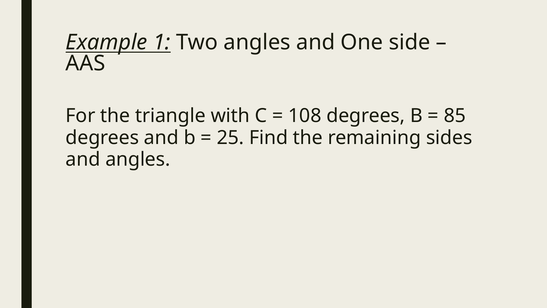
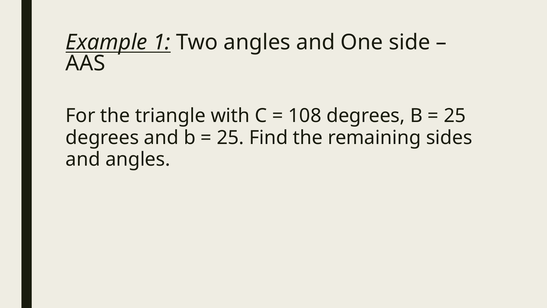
85 at (455, 116): 85 -> 25
